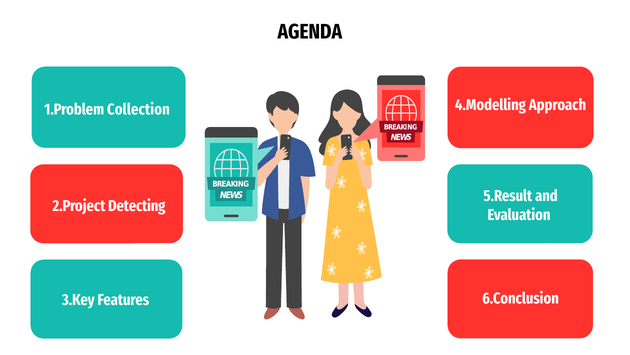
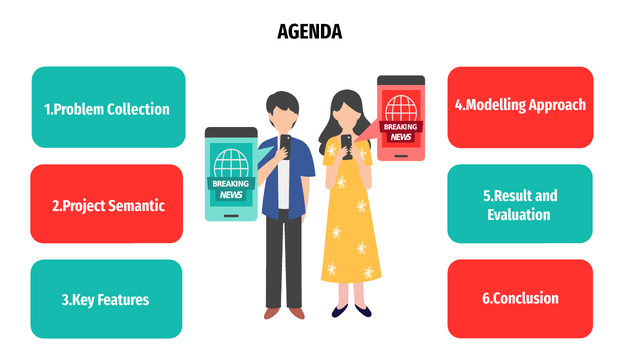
Detecting: Detecting -> Semantic
